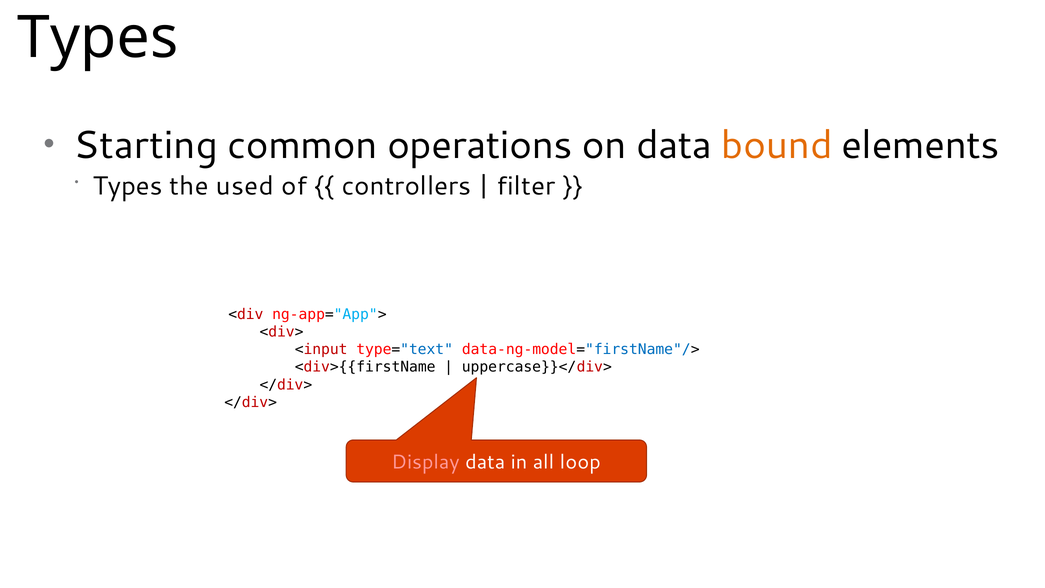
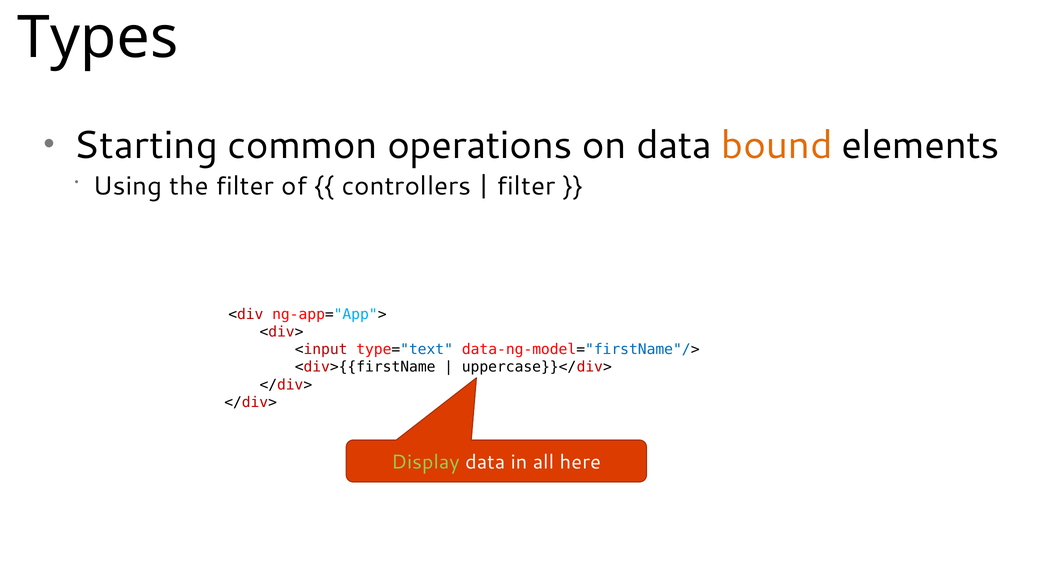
Types at (128, 186): Types -> Using
the used: used -> filter
Display colour: pink -> light green
loop: loop -> here
